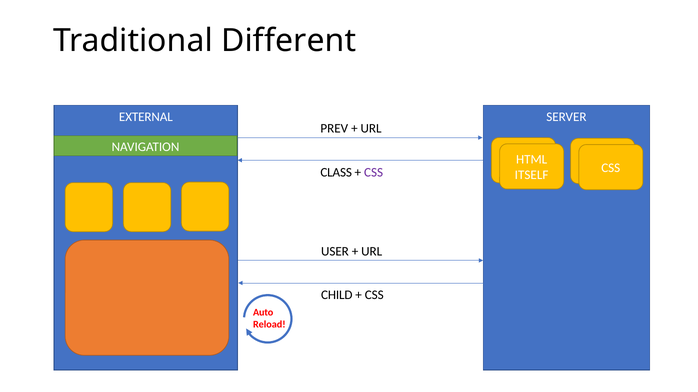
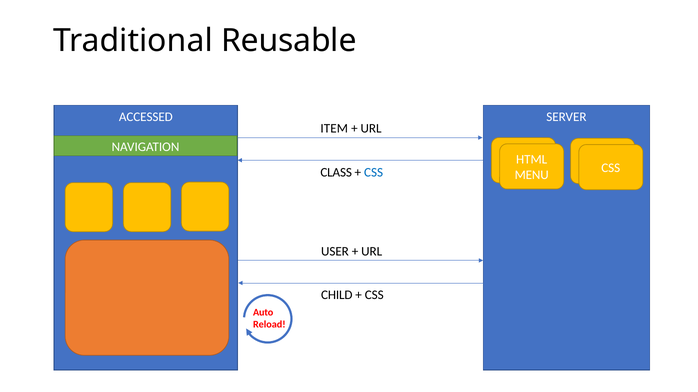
Different: Different -> Reusable
EXTERNAL: EXTERNAL -> ACCESSED
PREV: PREV -> ITEM
CSS at (374, 173) colour: purple -> blue
ITSELF: ITSELF -> MENU
